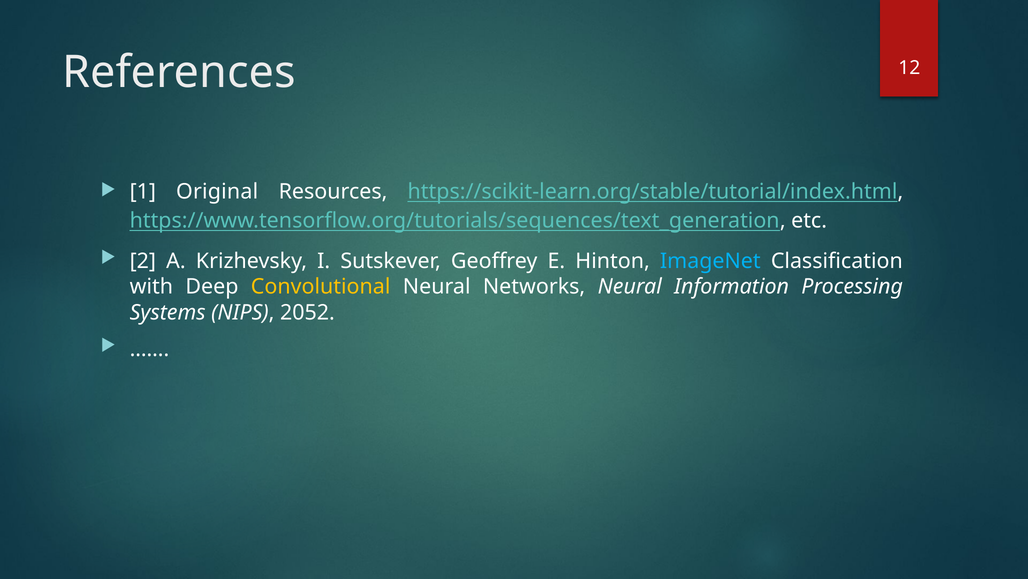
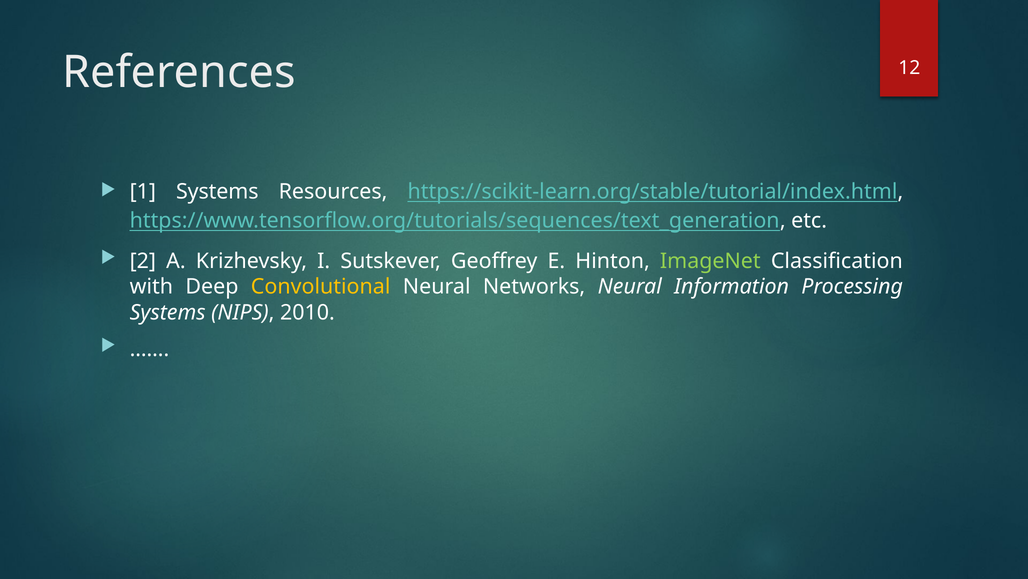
1 Original: Original -> Systems
ImageNet colour: light blue -> light green
2052: 2052 -> 2010
